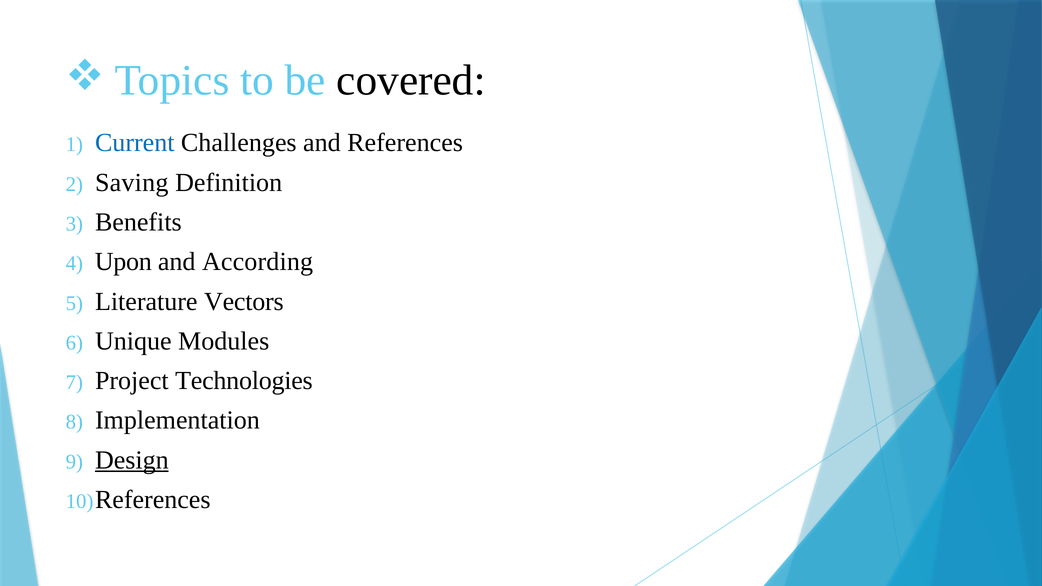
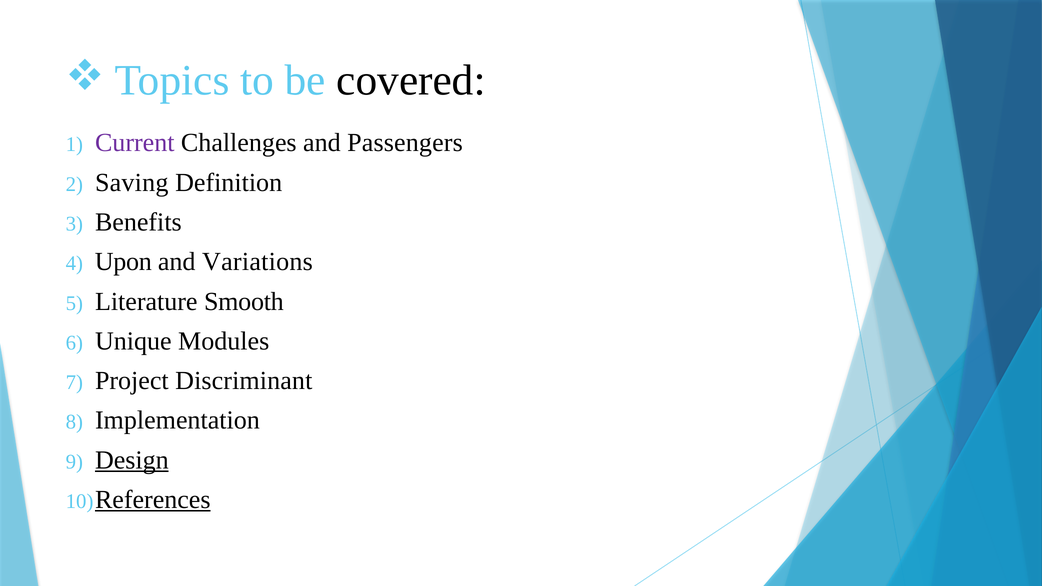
Current colour: blue -> purple
and References: References -> Passengers
According: According -> Variations
Vectors: Vectors -> Smooth
Technologies: Technologies -> Discriminant
References at (153, 500) underline: none -> present
